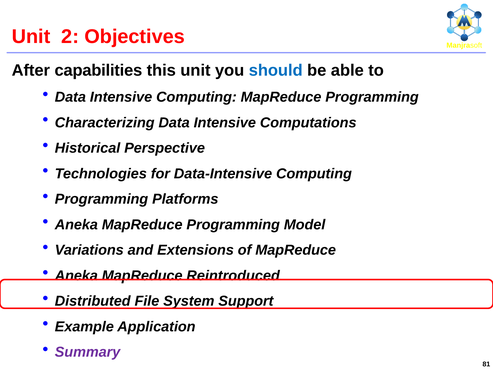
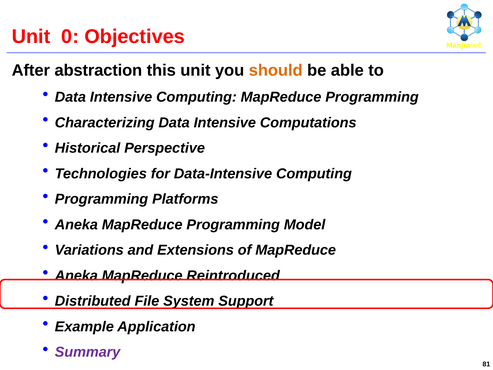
2: 2 -> 0
capabilities: capabilities -> abstraction
should colour: blue -> orange
